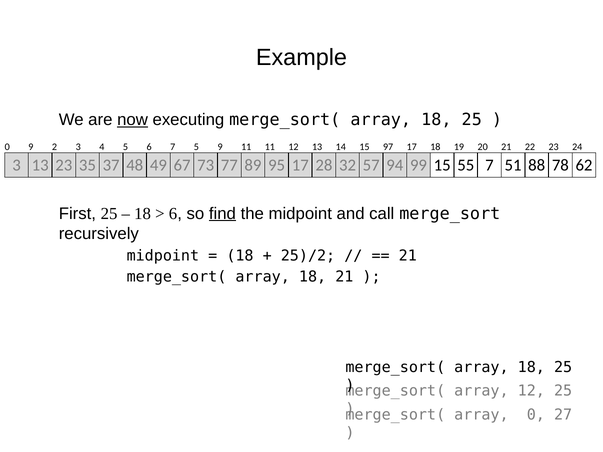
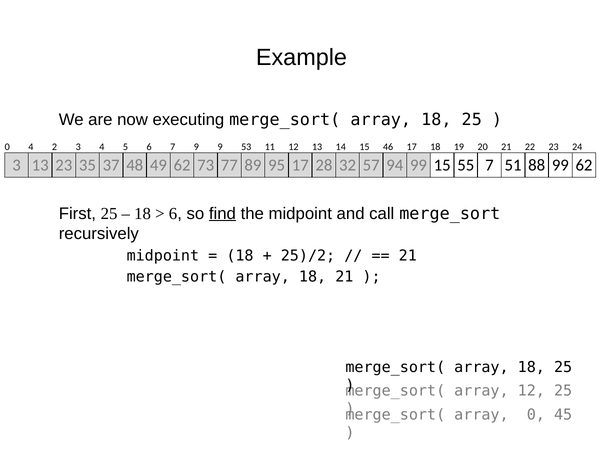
now underline: present -> none
0 9: 9 -> 4
7 5: 5 -> 9
9 11: 11 -> 53
97: 97 -> 46
49 67: 67 -> 62
88 78: 78 -> 99
27: 27 -> 45
